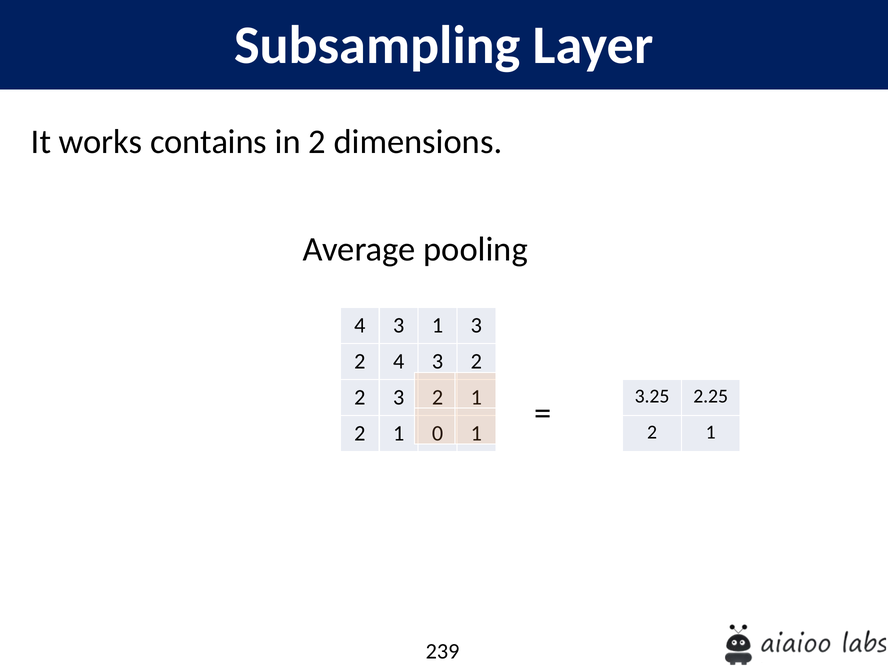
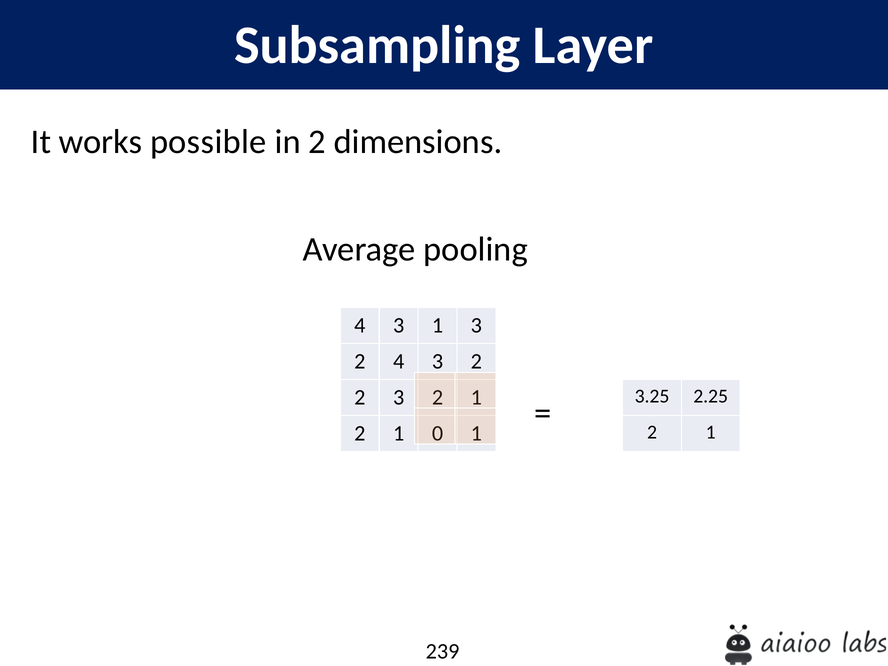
contains: contains -> possible
